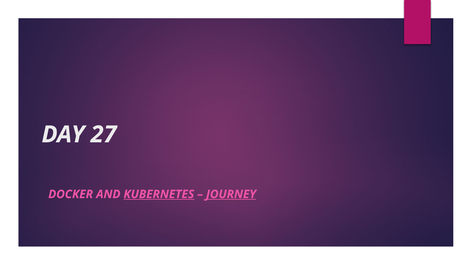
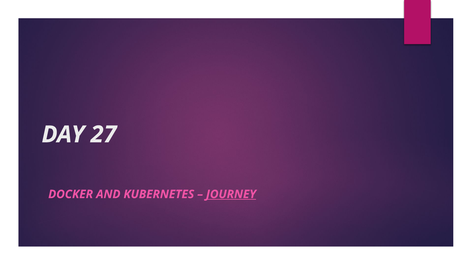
KUBERNETES underline: present -> none
